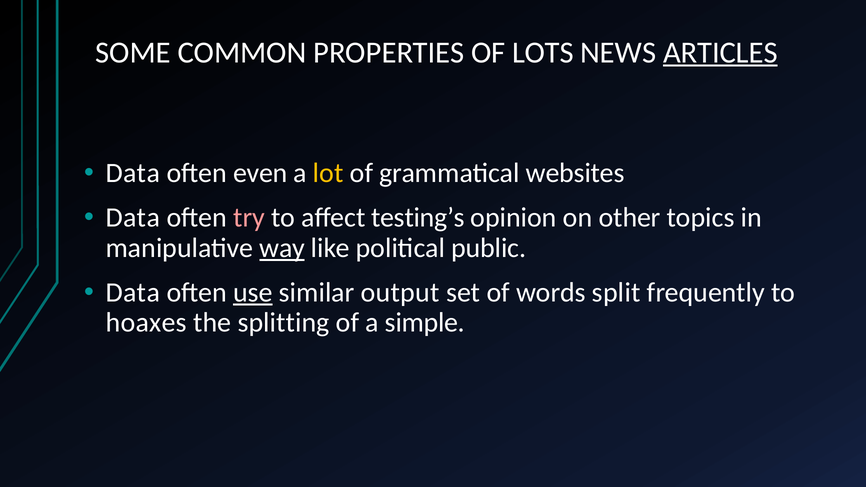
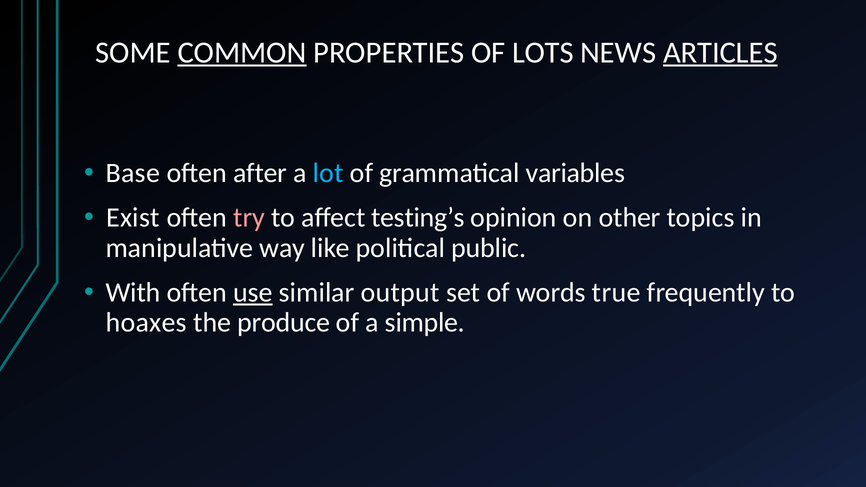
COMMON underline: none -> present
Data at (133, 173): Data -> Base
even: even -> after
lot colour: yellow -> light blue
websites: websites -> variables
Data at (133, 218): Data -> Exist
way underline: present -> none
Data at (133, 293): Data -> With
split: split -> true
splitting: splitting -> produce
